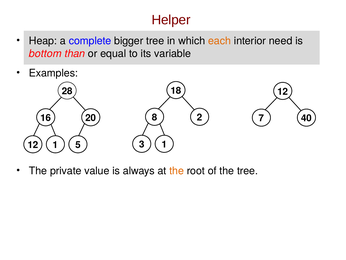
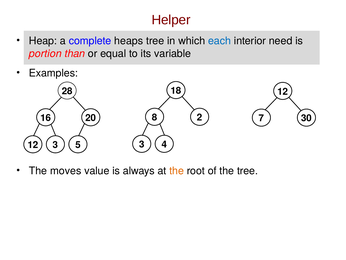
bigger: bigger -> heaps
each colour: orange -> blue
bottom: bottom -> portion
40: 40 -> 30
3 1: 1 -> 4
12 1: 1 -> 3
private: private -> moves
